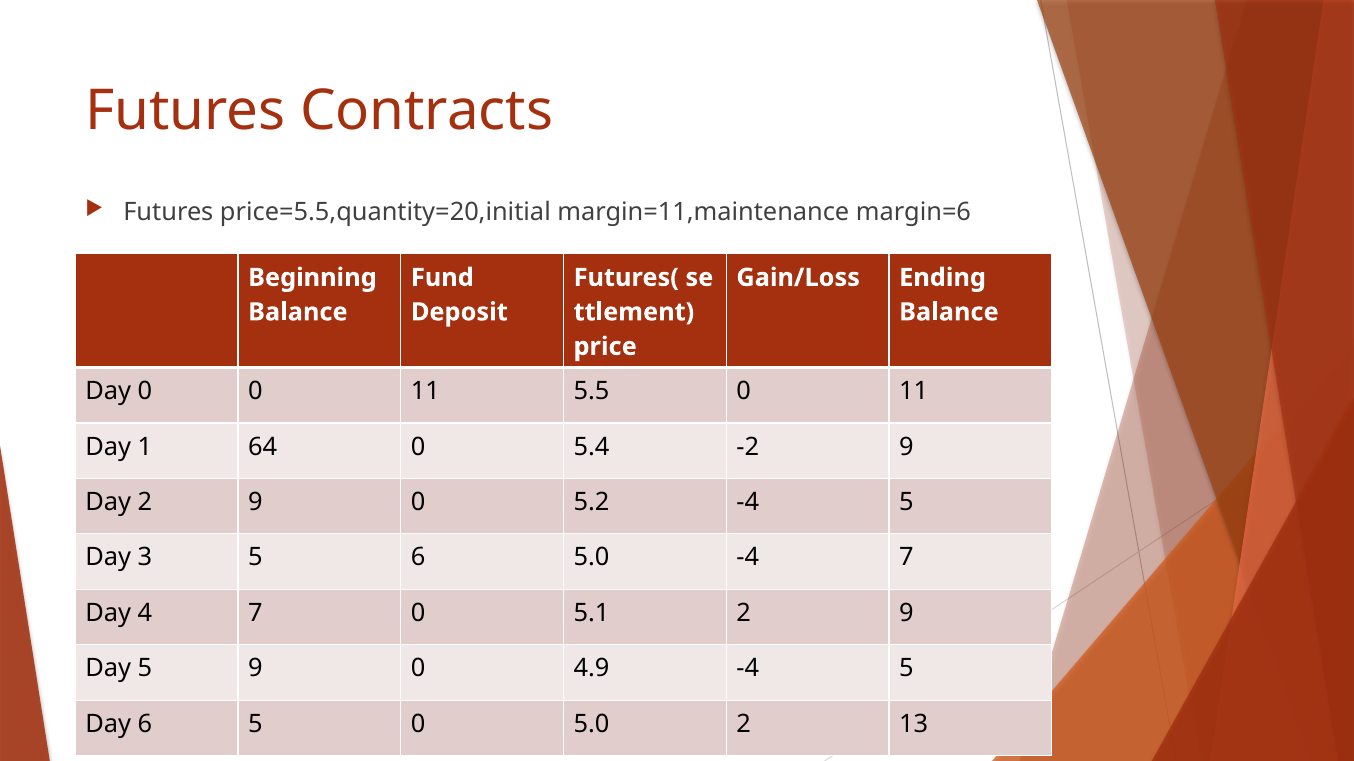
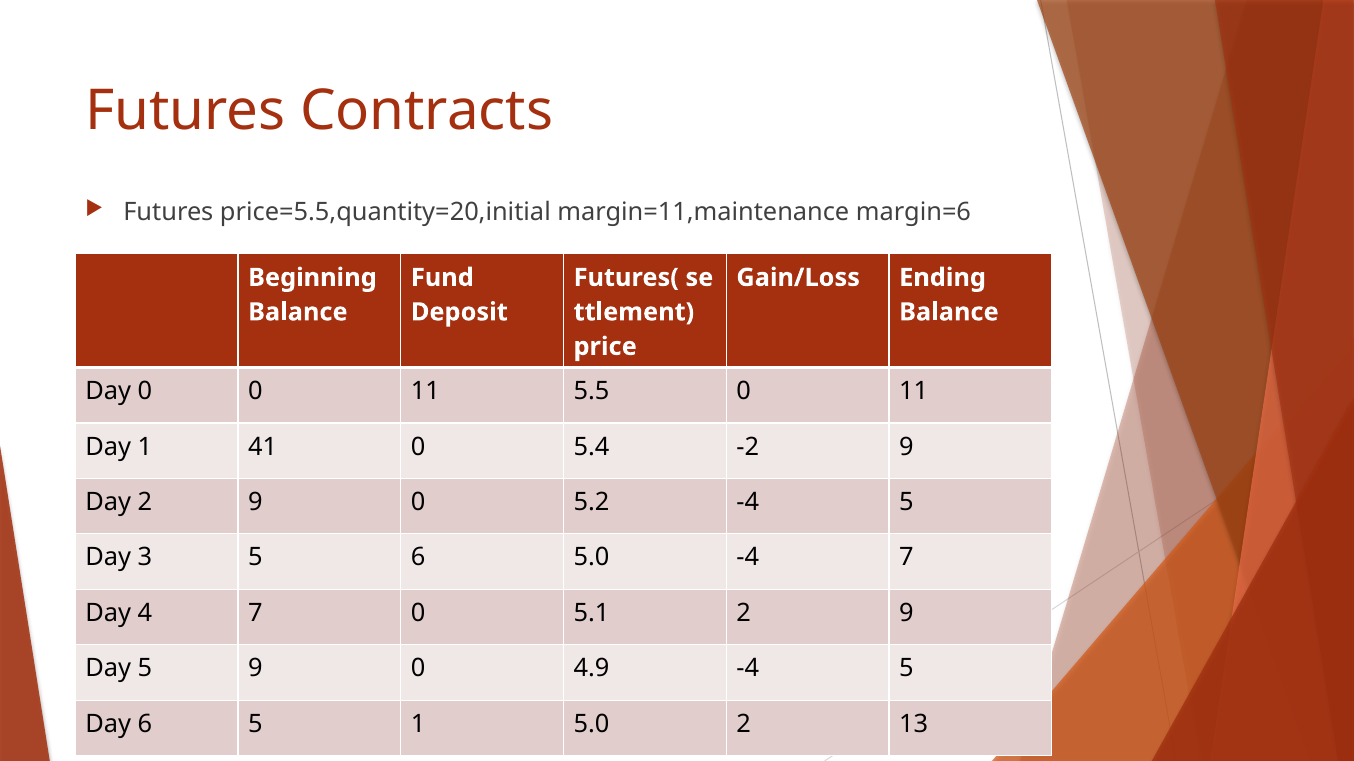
64: 64 -> 41
5 0: 0 -> 1
